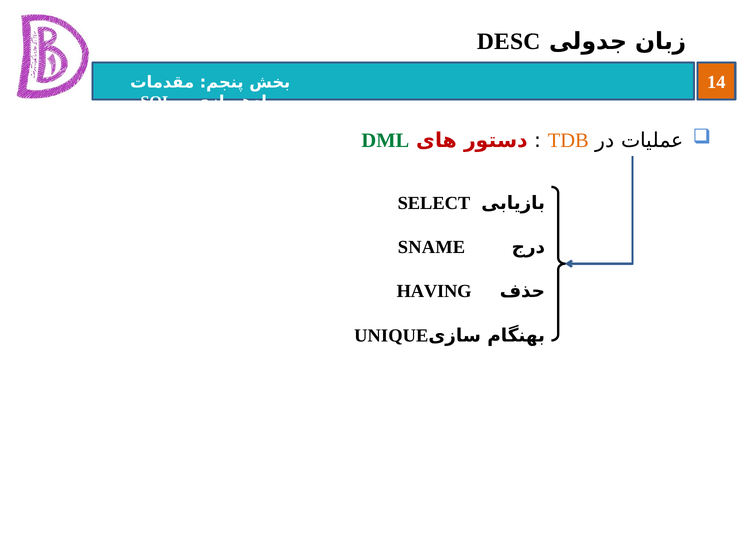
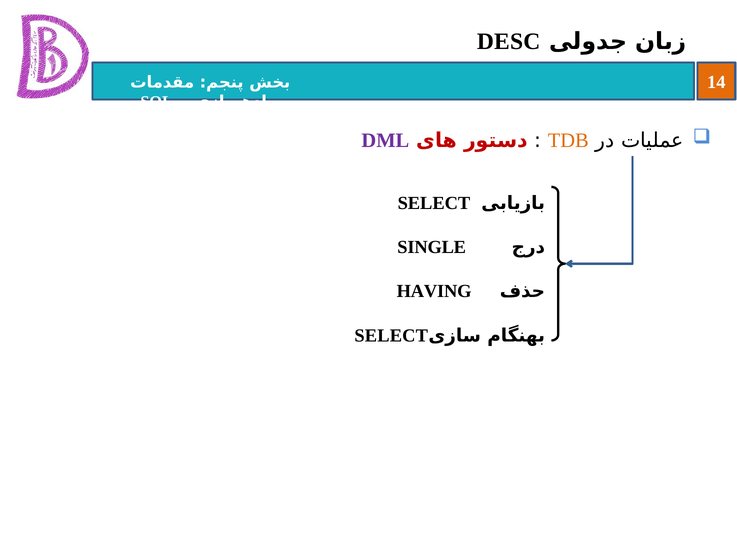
DML colour: green -> purple
SNAME: SNAME -> SINGLE
UNIQUE at (391, 335): UNIQUE -> SELECT
